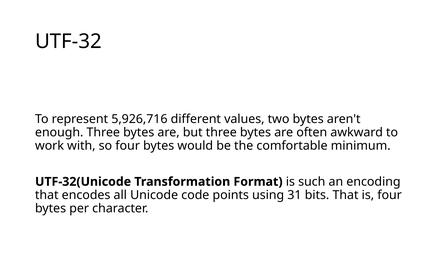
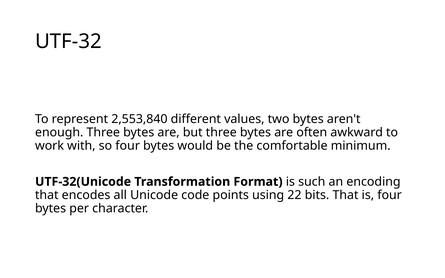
5,926,716: 5,926,716 -> 2,553,840
31: 31 -> 22
